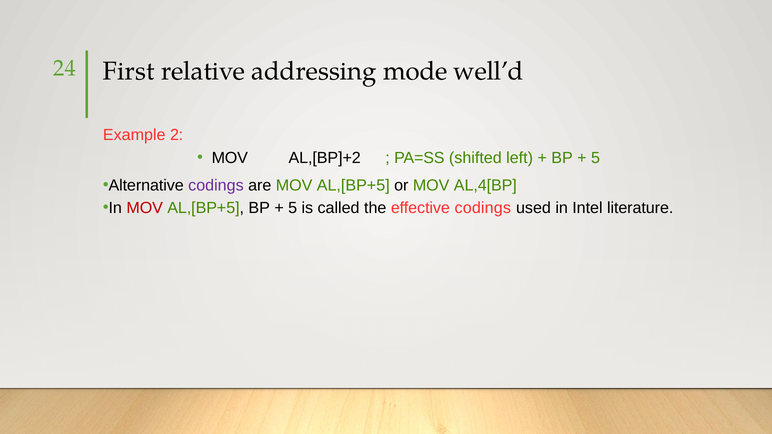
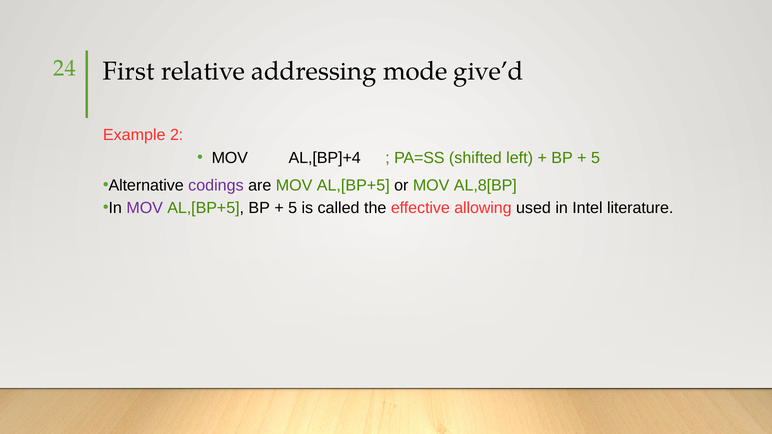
well’d: well’d -> give’d
AL,[BP]+2: AL,[BP]+2 -> AL,[BP]+4
AL,4[BP: AL,4[BP -> AL,8[BP
MOV at (145, 208) colour: red -> purple
effective codings: codings -> allowing
